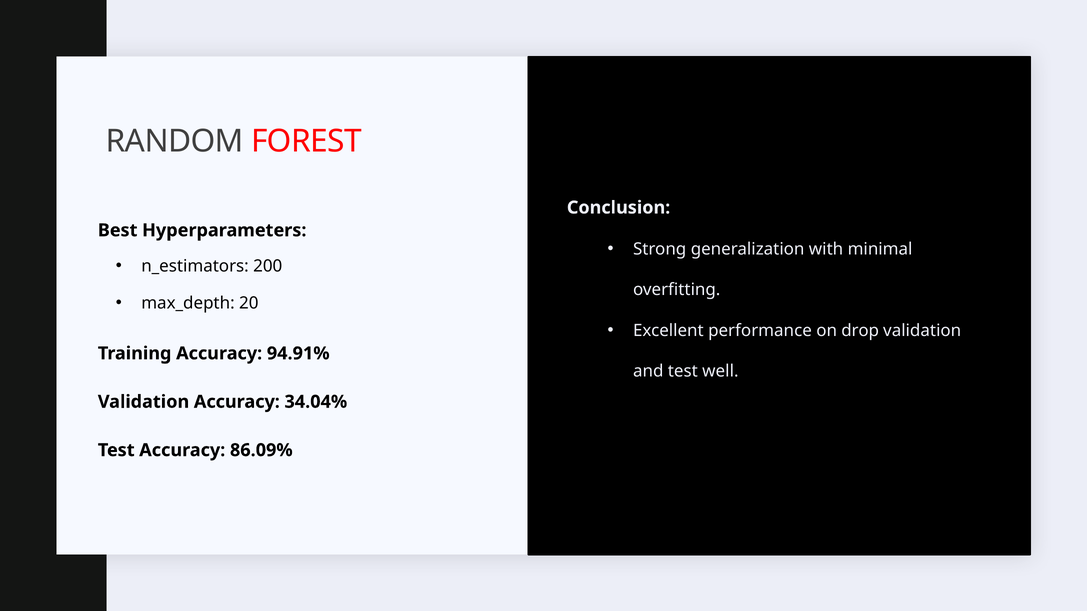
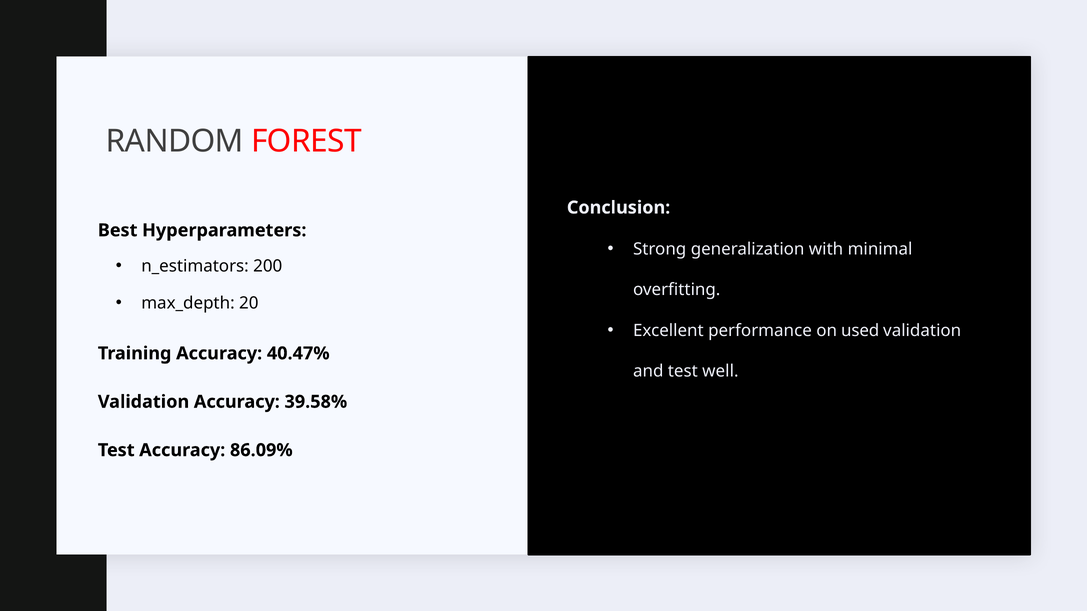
drop: drop -> used
94.91%: 94.91% -> 40.47%
34.04%: 34.04% -> 39.58%
